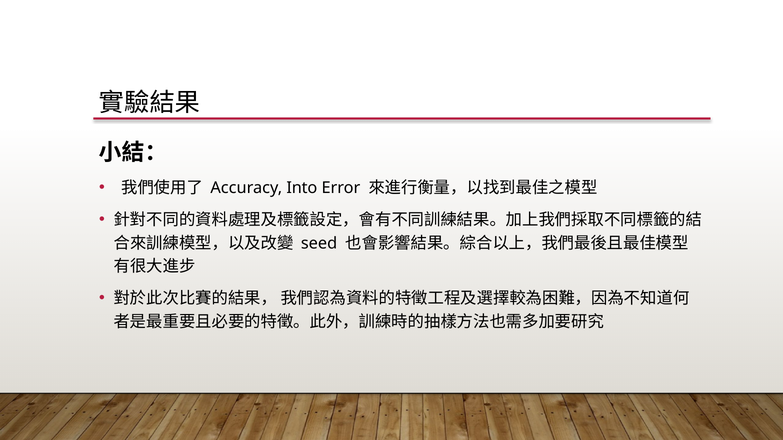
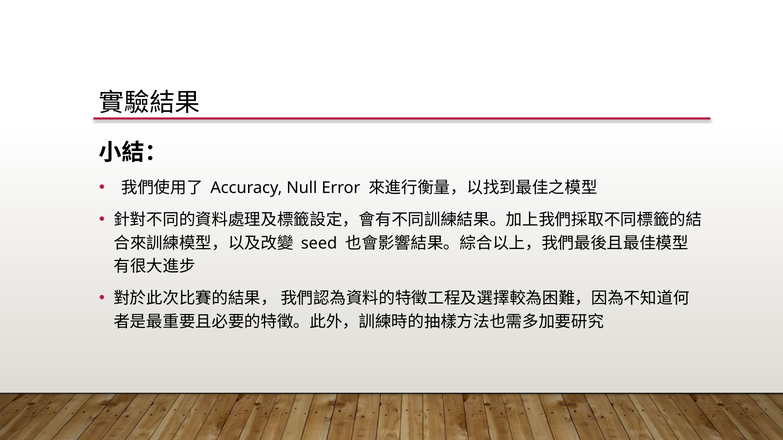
Into: Into -> Null
